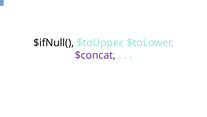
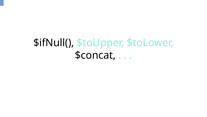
$concat colour: purple -> black
